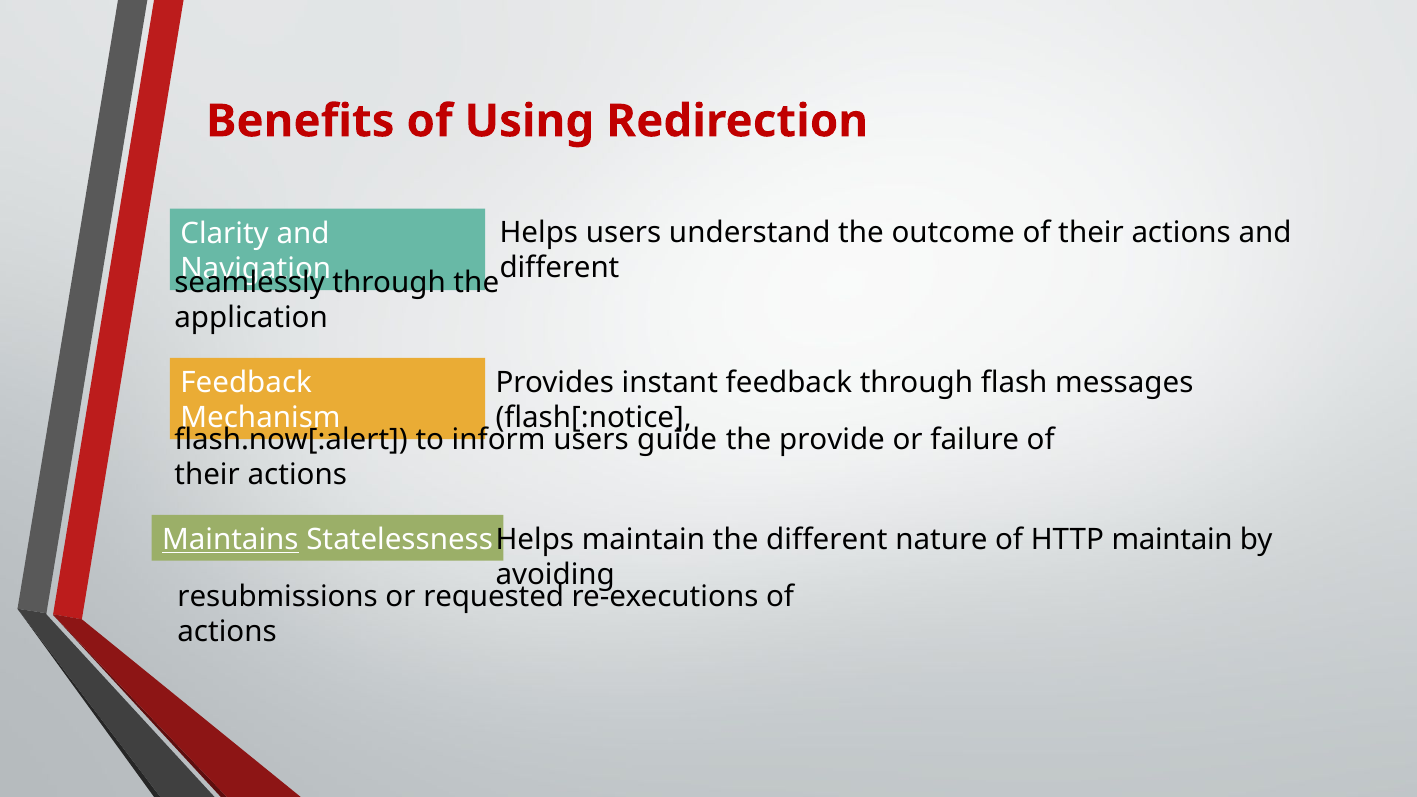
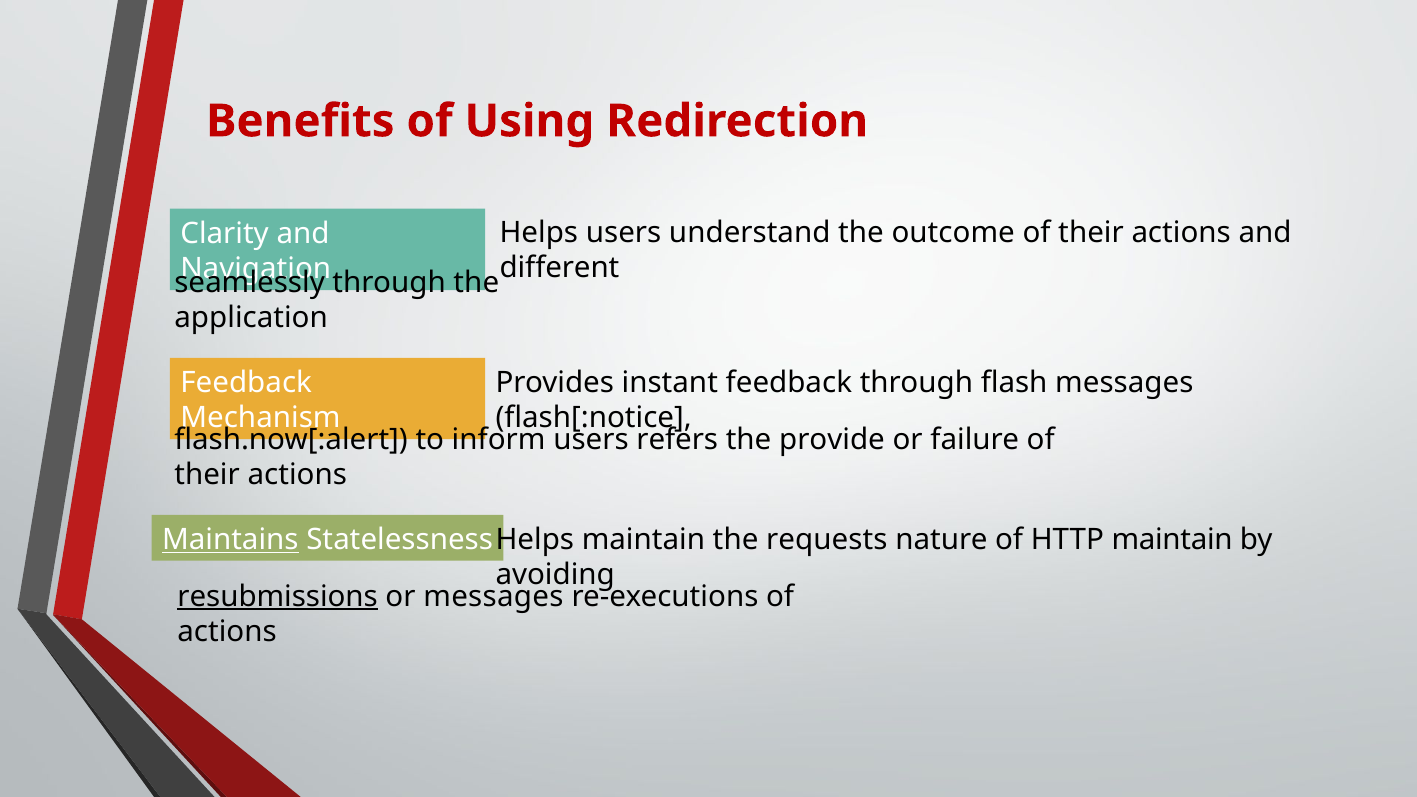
guide: guide -> refers
the different: different -> requests
resubmissions underline: none -> present
or requested: requested -> messages
